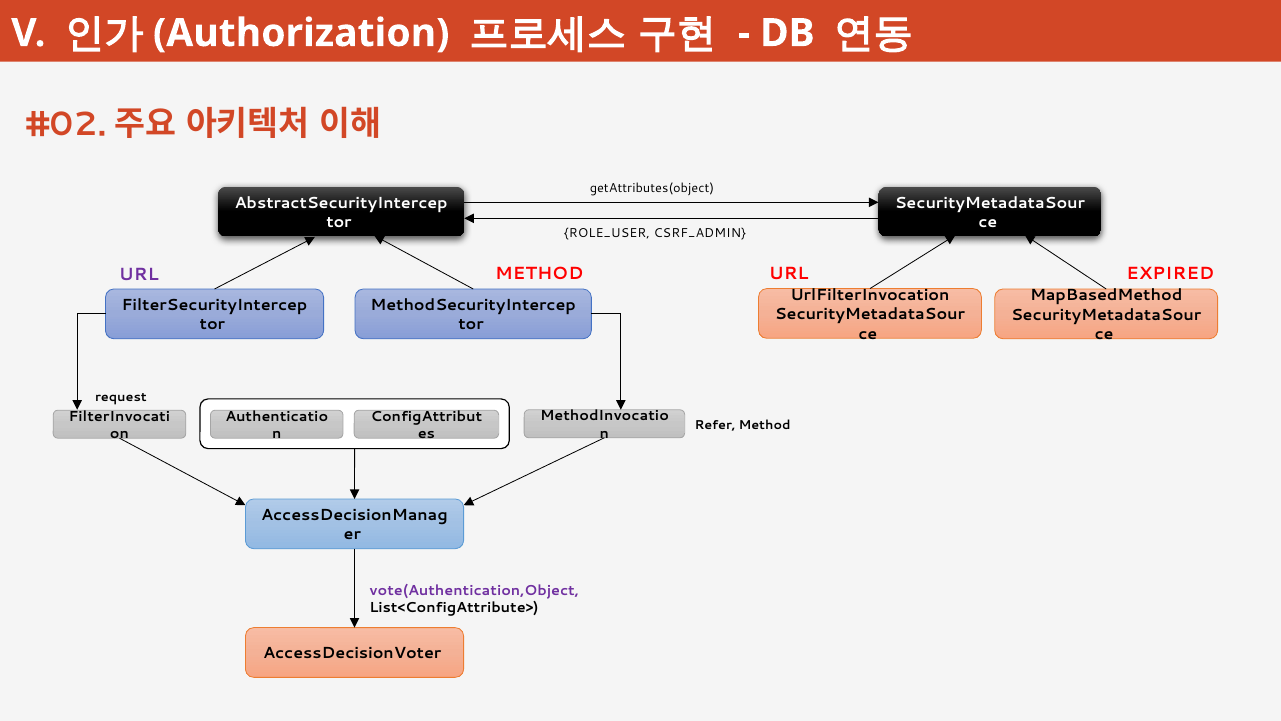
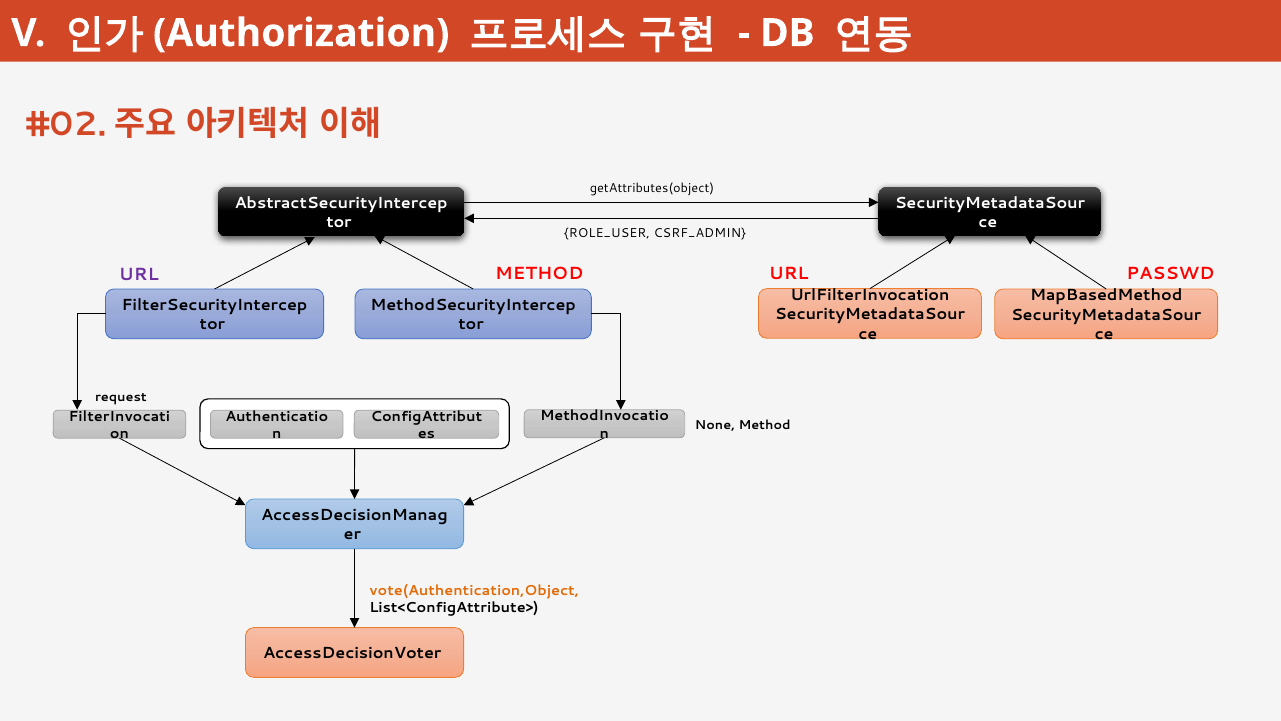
EXPIRED: EXPIRED -> PASSWD
Refer: Refer -> None
vote(Authentication,Object colour: purple -> orange
